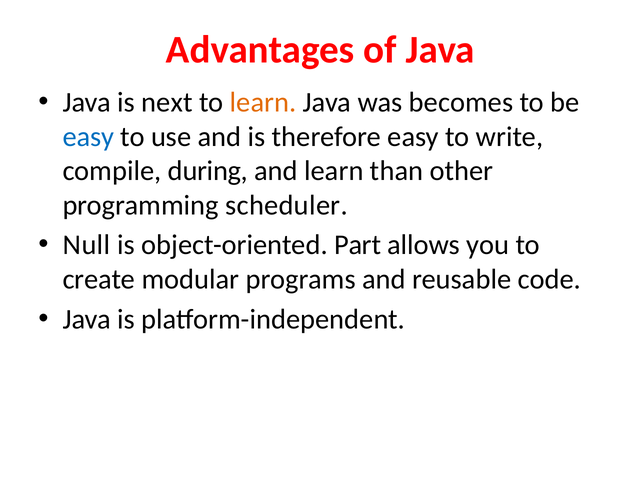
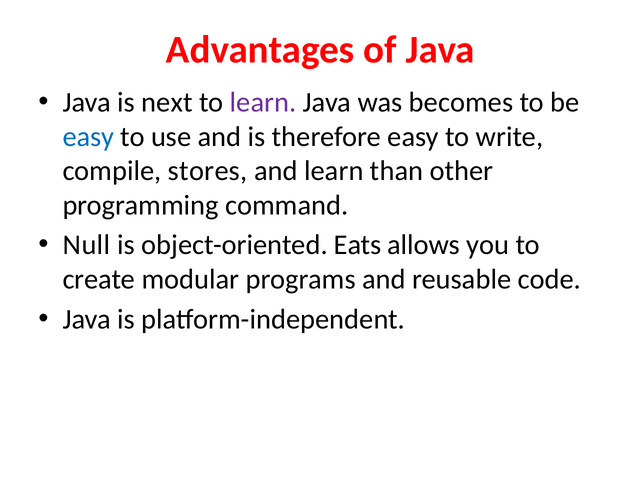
learn at (263, 102) colour: orange -> purple
during: during -> stores
scheduler: scheduler -> command
Part: Part -> Eats
